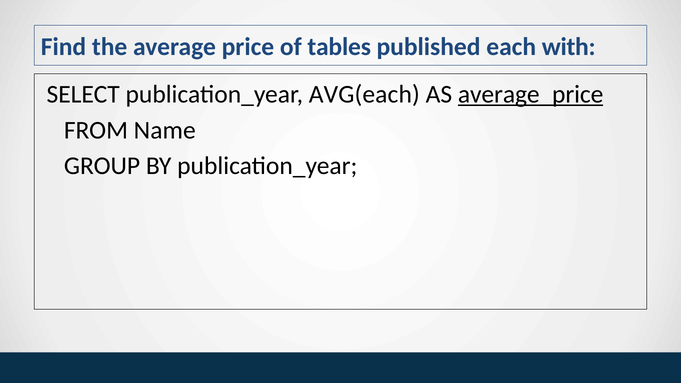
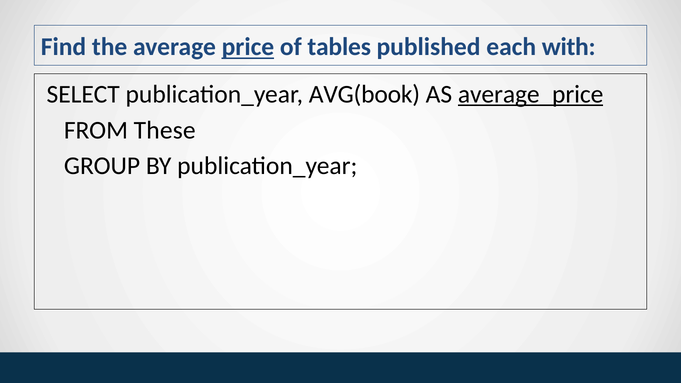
price underline: none -> present
AVG(each: AVG(each -> AVG(book
Name: Name -> These
